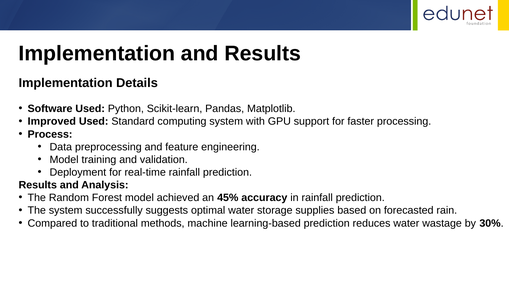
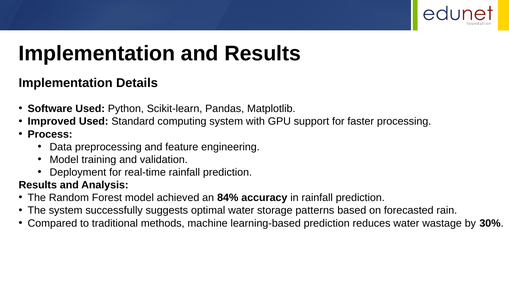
45%: 45% -> 84%
supplies: supplies -> patterns
